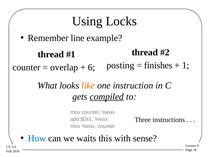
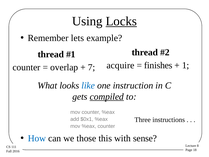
Locks underline: none -> present
line: line -> lets
posting: posting -> acquire
6: 6 -> 7
like colour: orange -> blue
waits: waits -> those
